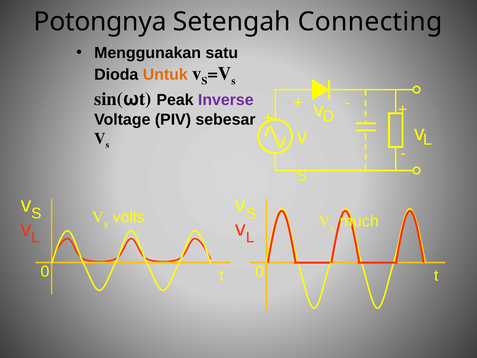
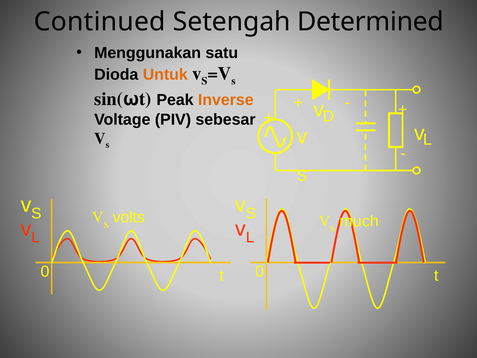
Potongnya: Potongnya -> Continued
Connecting: Connecting -> Determined
Inverse colour: purple -> orange
